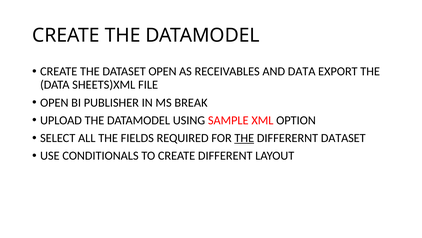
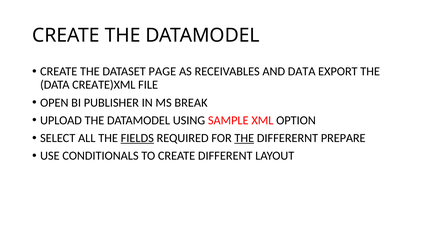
DATASET OPEN: OPEN -> PAGE
SHEETS)XML: SHEETS)XML -> CREATE)XML
FIELDS underline: none -> present
DIFFERERNT DATASET: DATASET -> PREPARE
